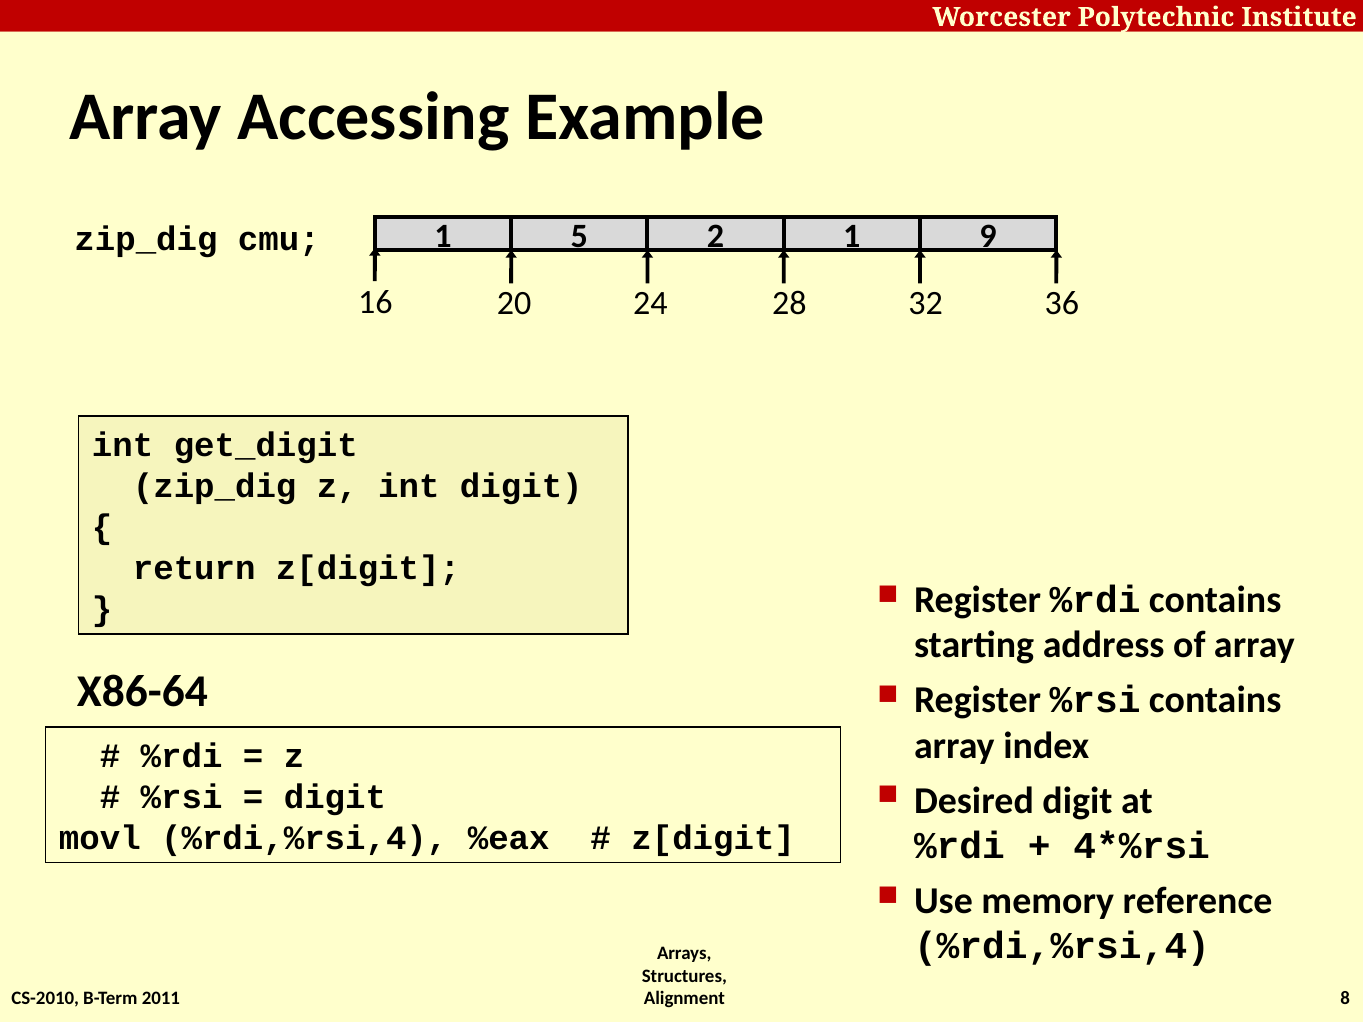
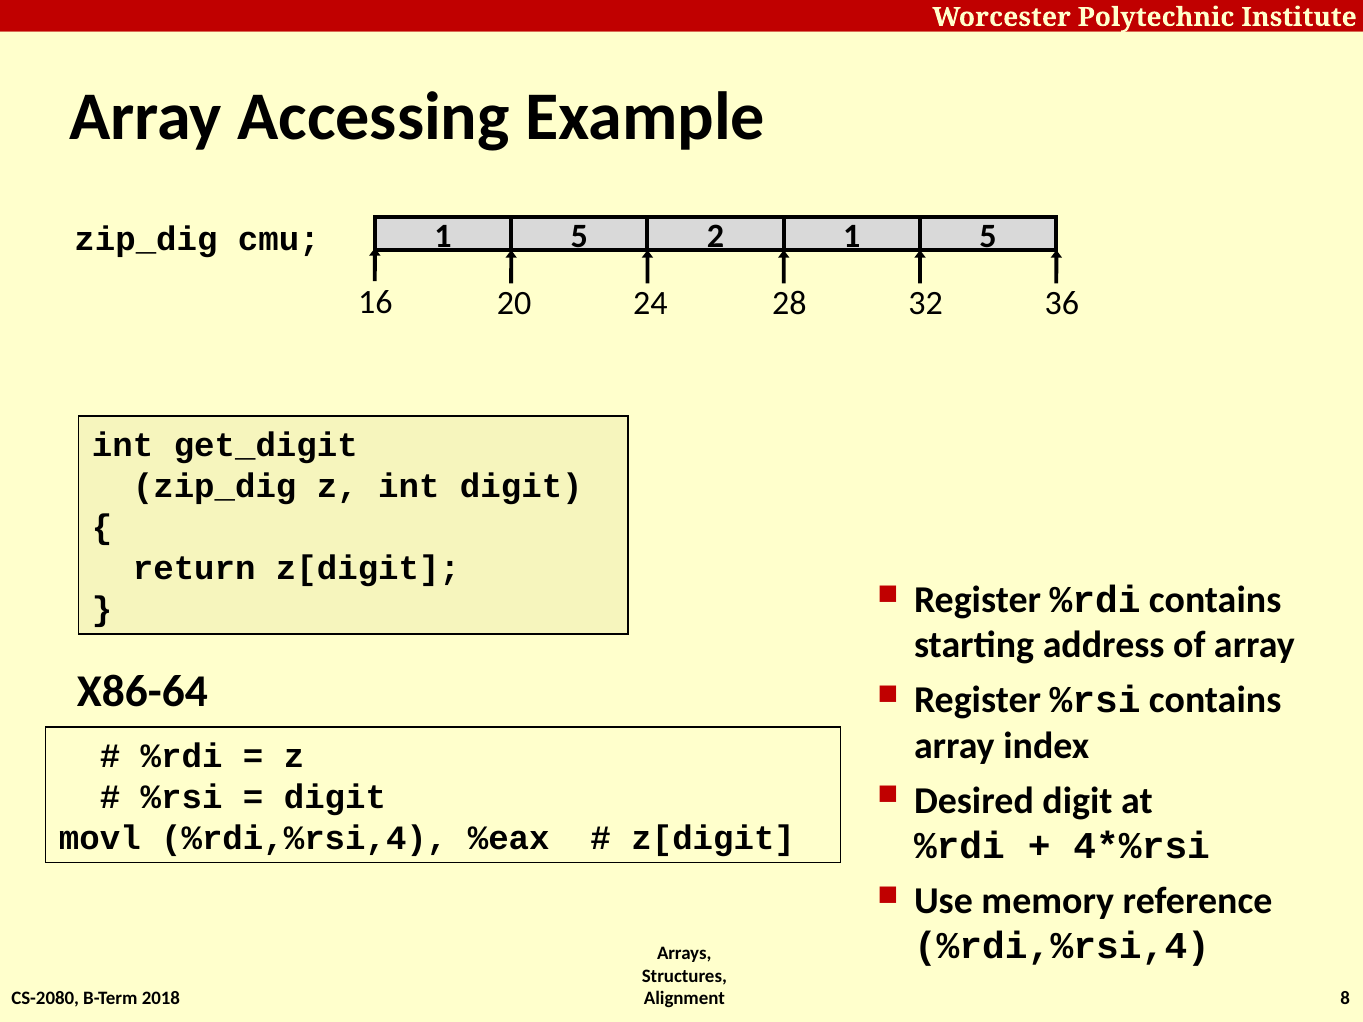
2 1 9: 9 -> 5
CS-2010: CS-2010 -> CS-2080
2011: 2011 -> 2018
